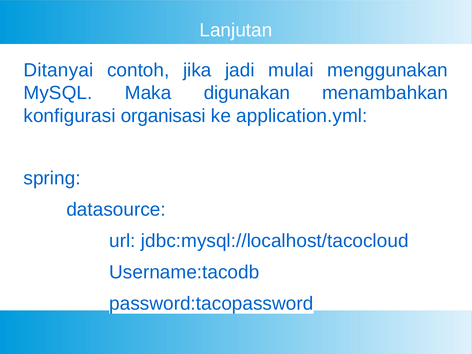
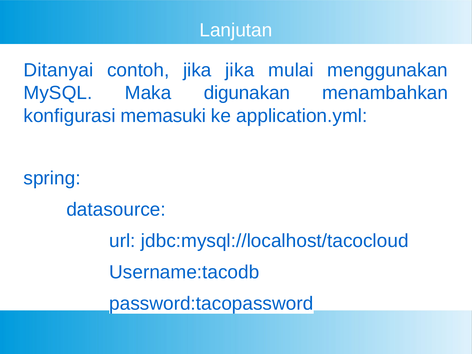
jika jadi: jadi -> jika
organisasi: organisasi -> memasuki
